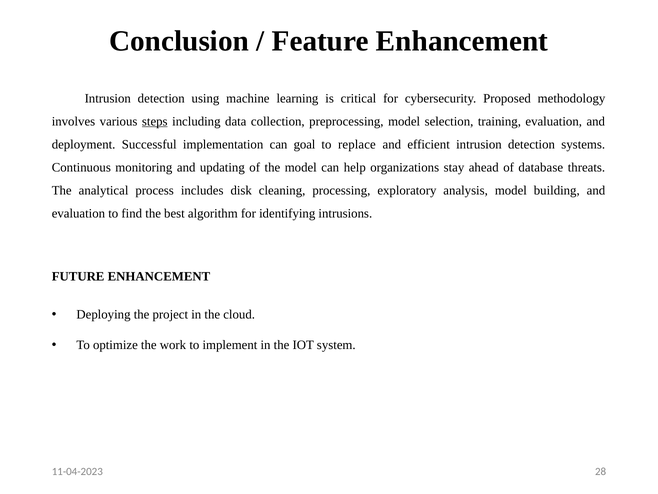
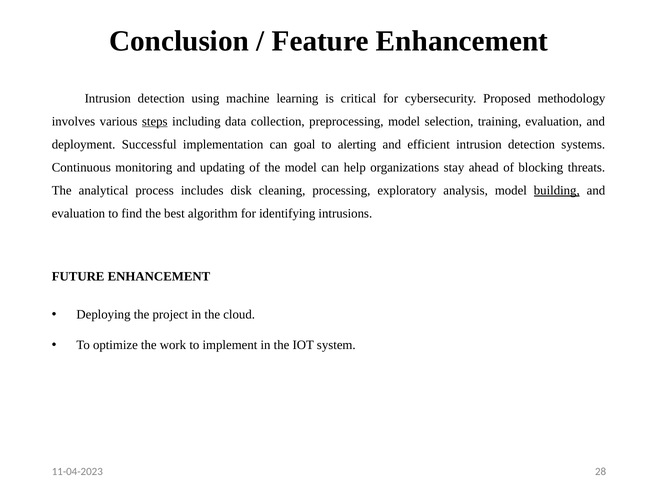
replace: replace -> alerting
database: database -> blocking
building underline: none -> present
